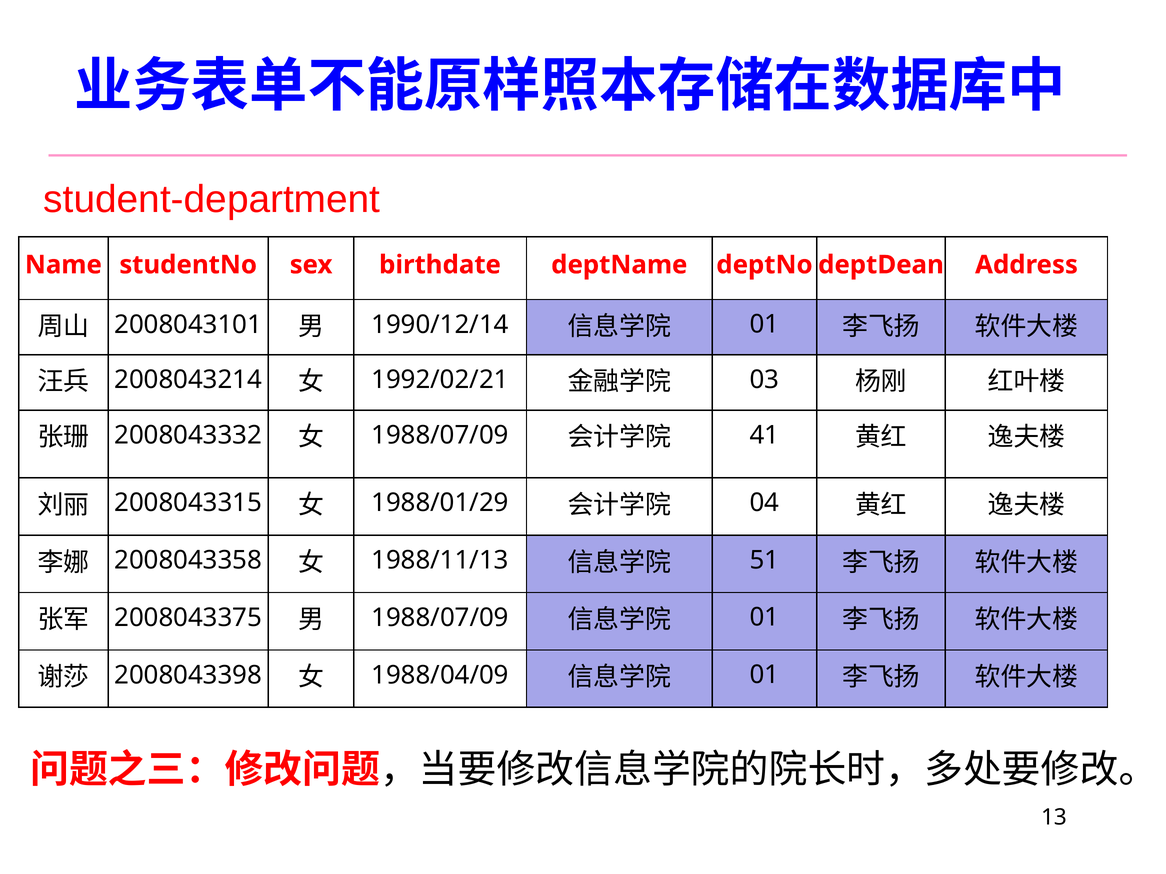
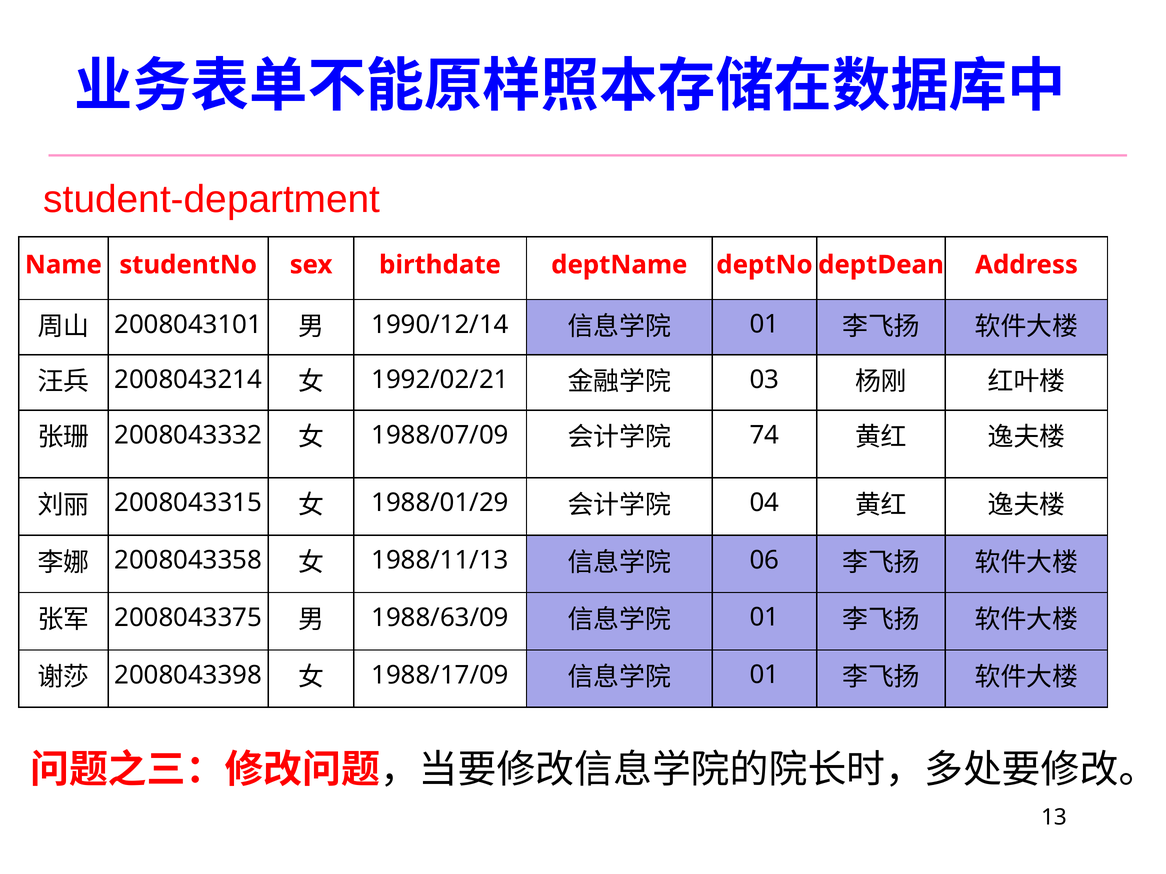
41: 41 -> 74
51: 51 -> 06
1988/07/09 at (440, 618): 1988/07/09 -> 1988/63/09
1988/04/09: 1988/04/09 -> 1988/17/09
